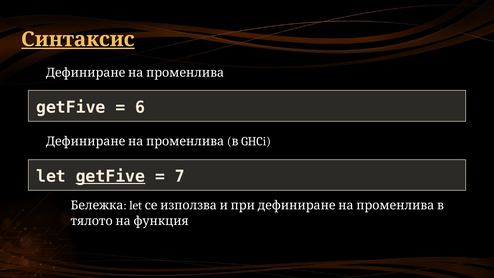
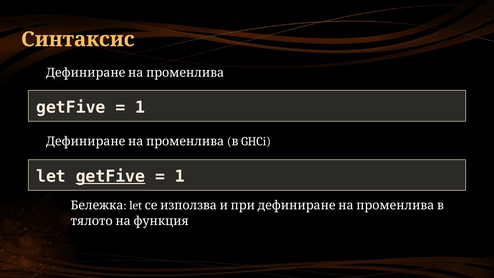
Синтаксис underline: present -> none
6 at (140, 107): 6 -> 1
7 at (180, 176): 7 -> 1
